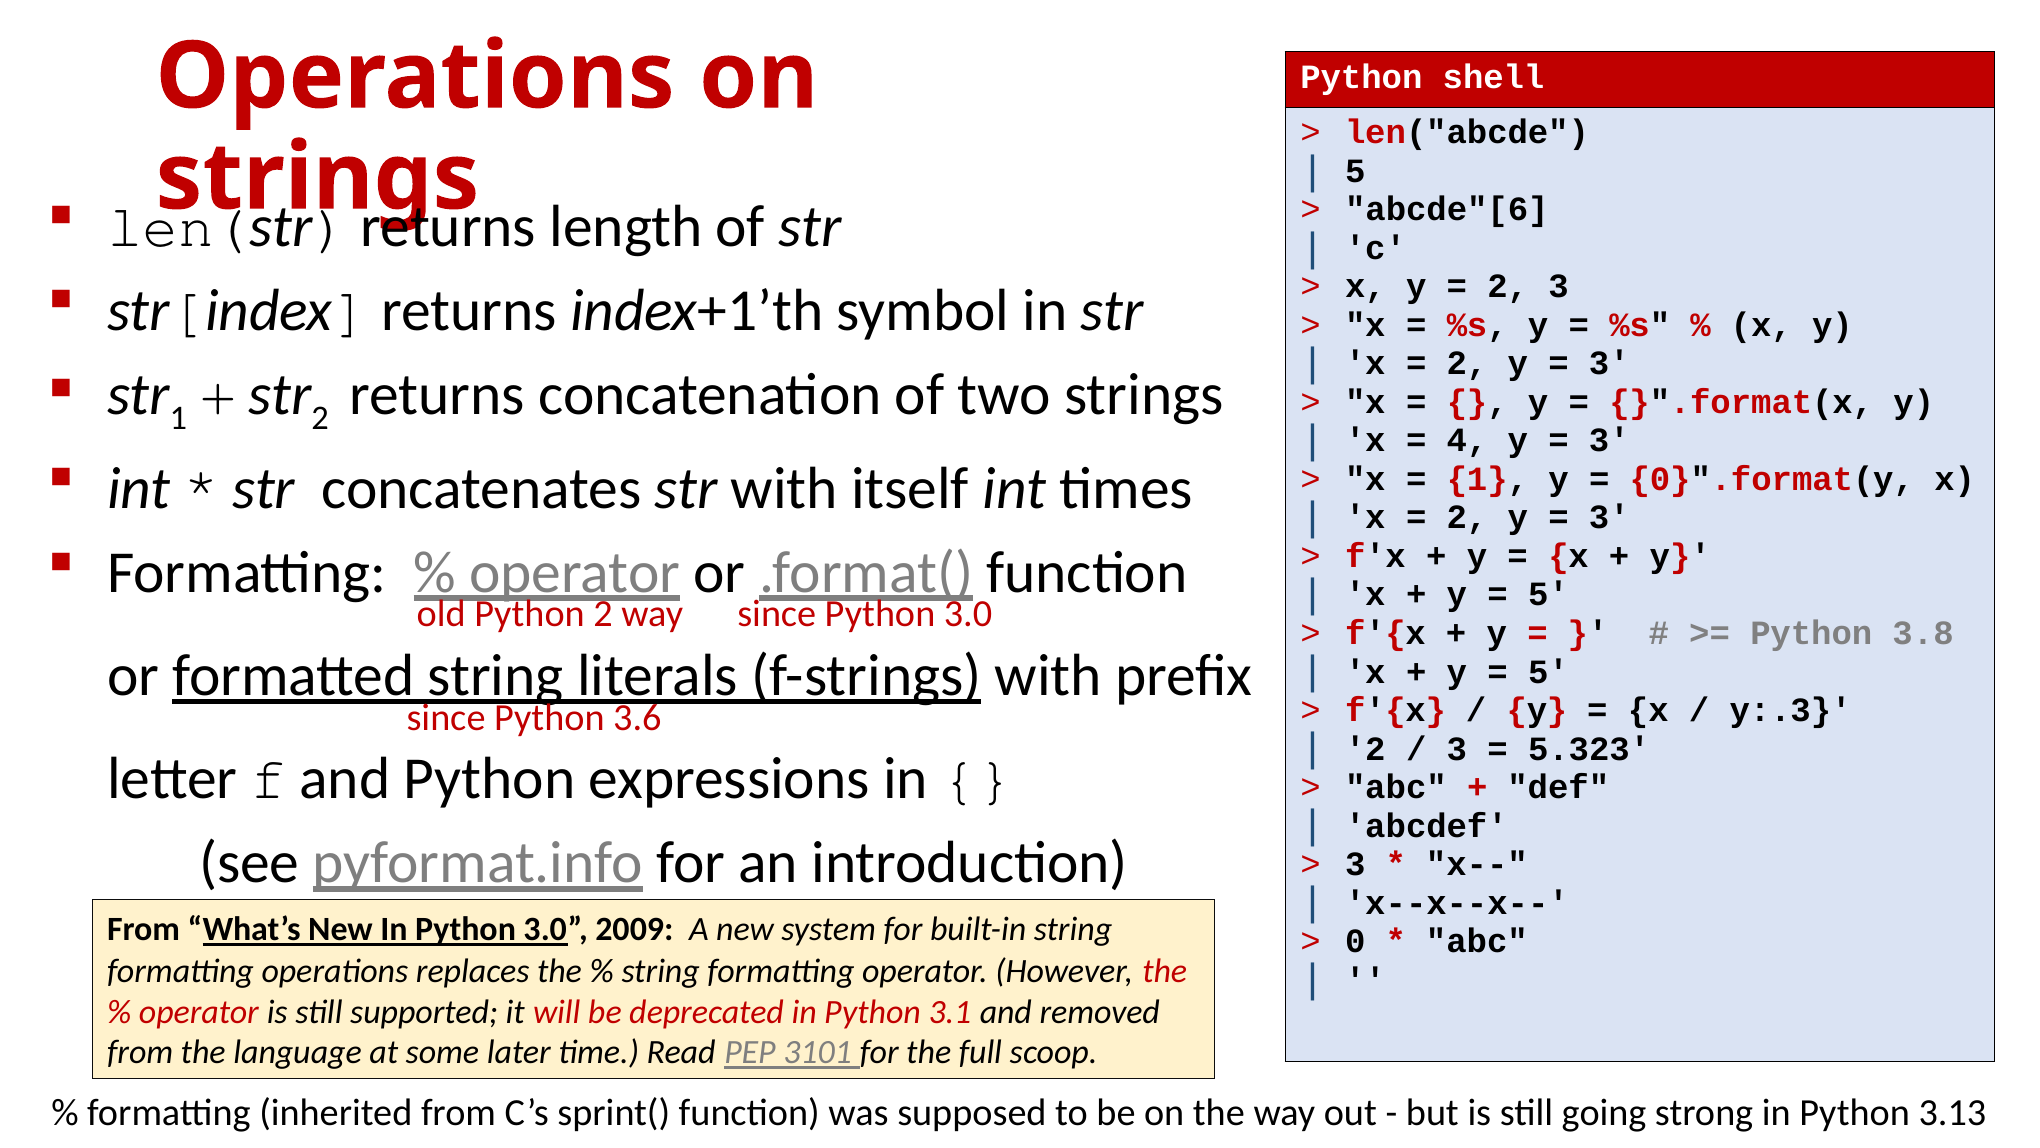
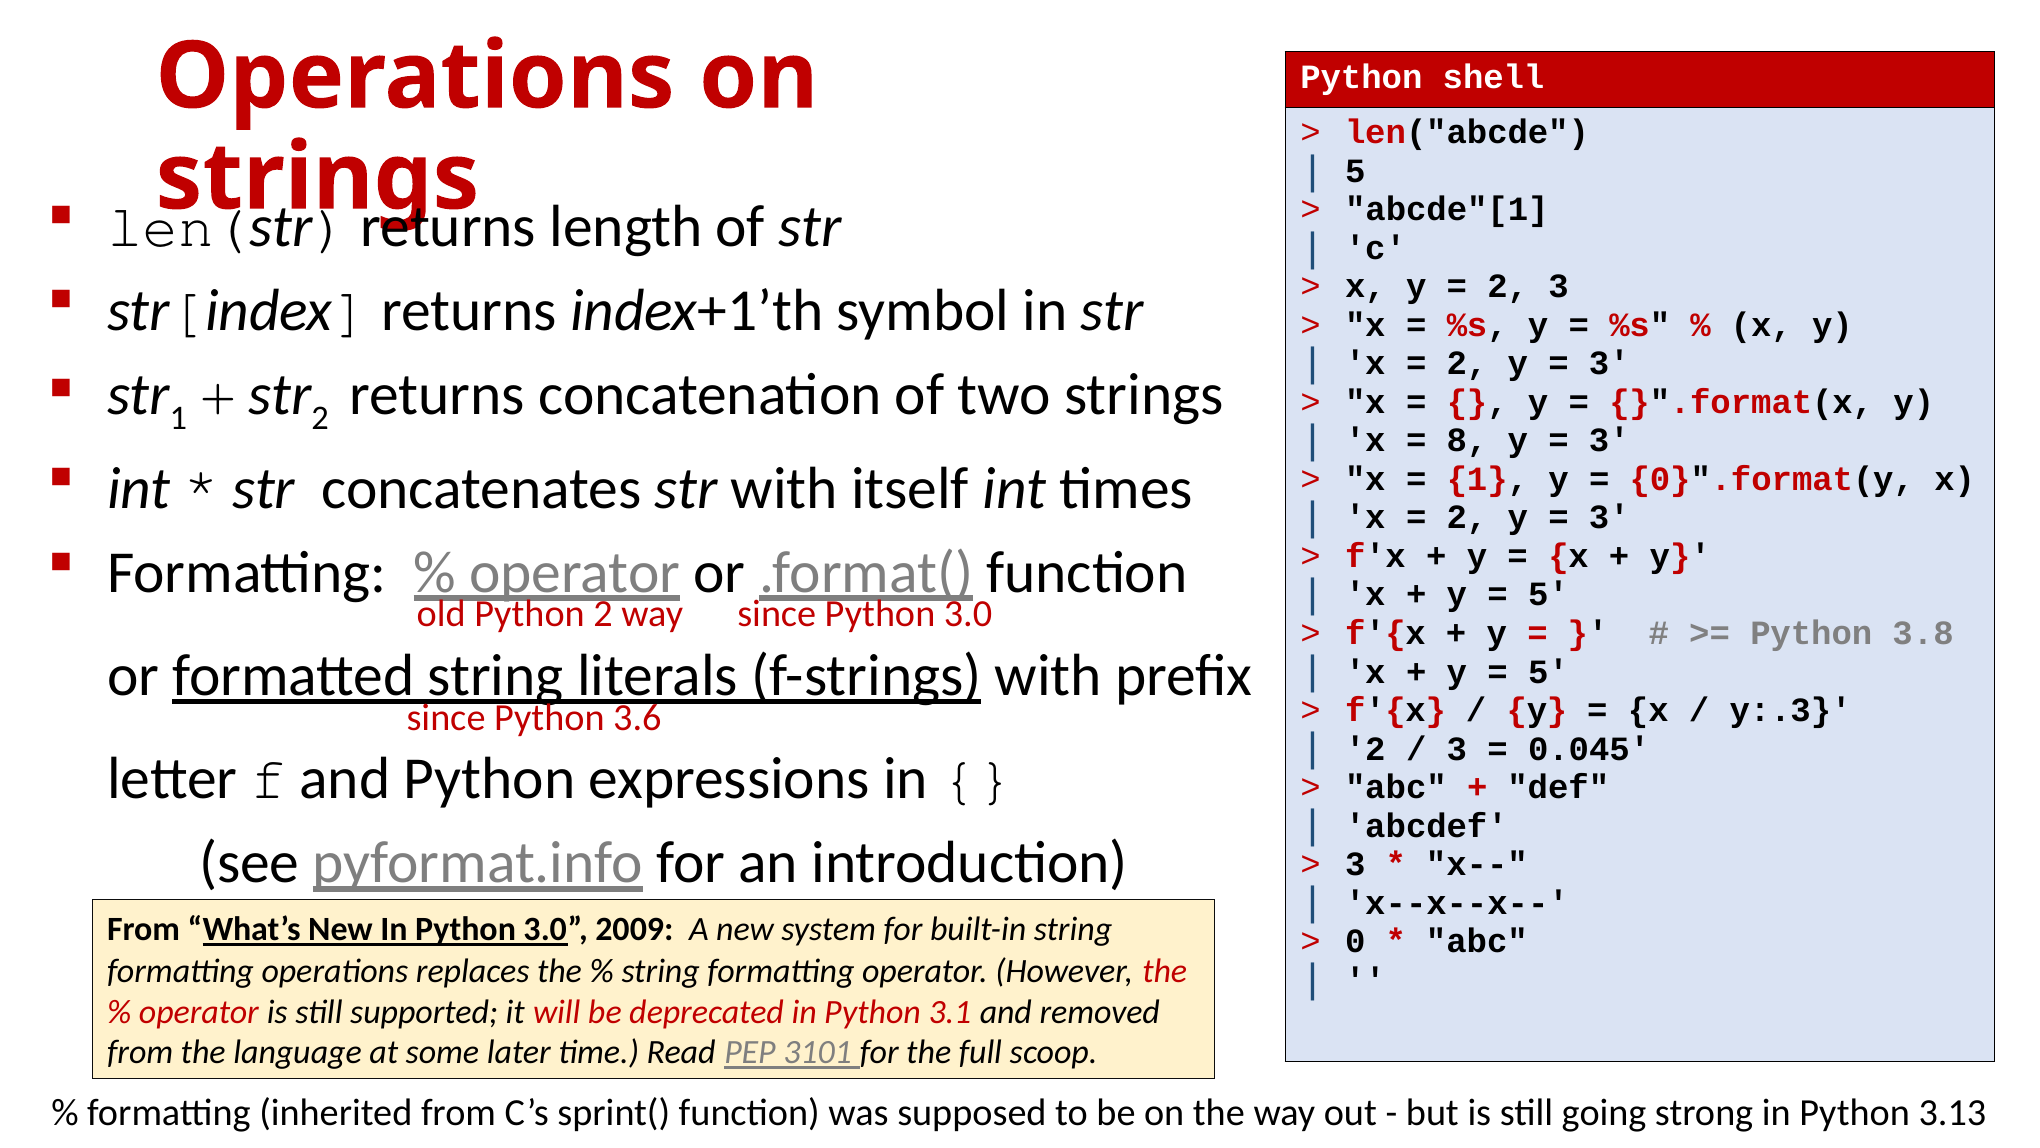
abcde"[6: abcde"[6 -> abcde"[1
4: 4 -> 8
5.323: 5.323 -> 0.045
